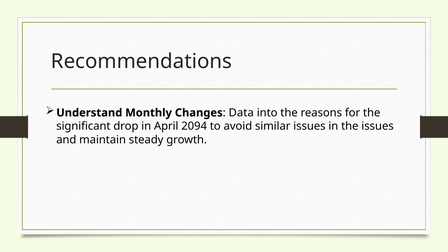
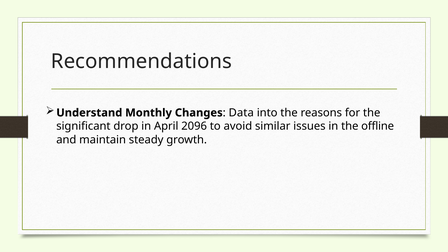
2094: 2094 -> 2096
the issues: issues -> offline
